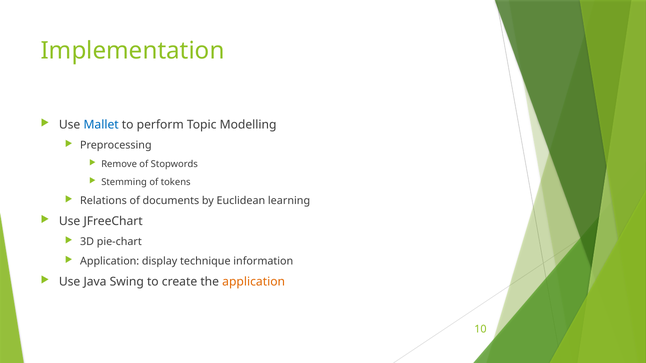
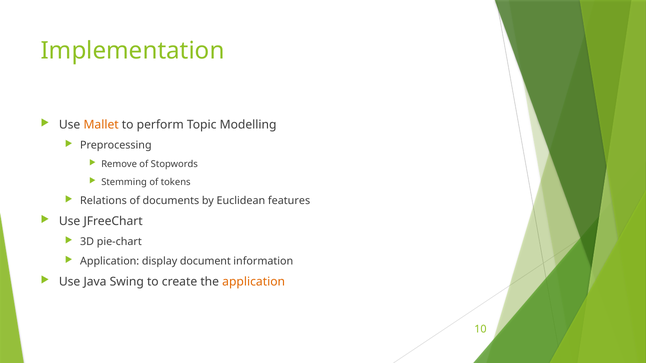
Mallet colour: blue -> orange
learning: learning -> features
technique: technique -> document
